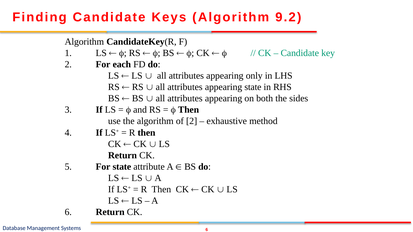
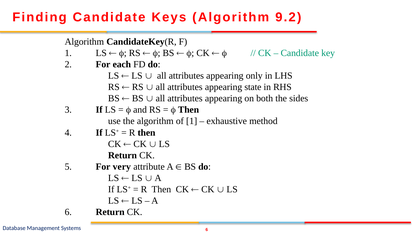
of 2: 2 -> 1
For state: state -> very
